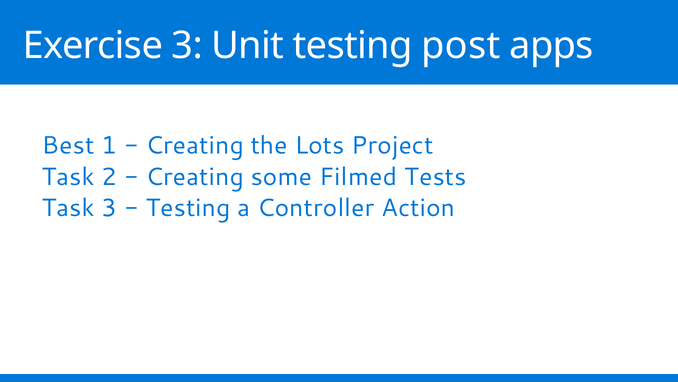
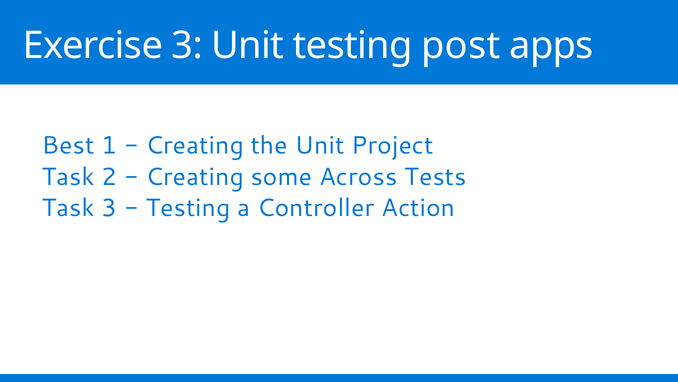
the Lots: Lots -> Unit
Filmed: Filmed -> Across
